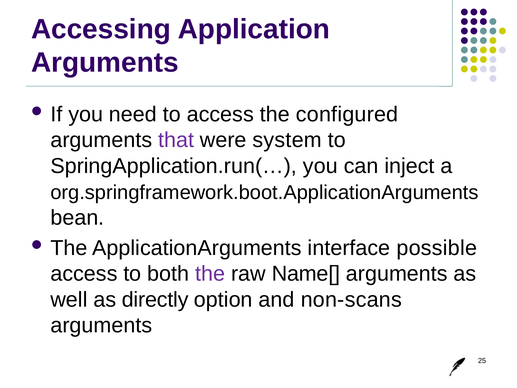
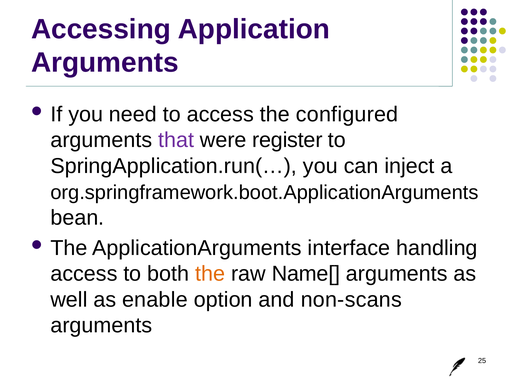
system: system -> register
possible: possible -> handling
the at (210, 274) colour: purple -> orange
directly: directly -> enable
